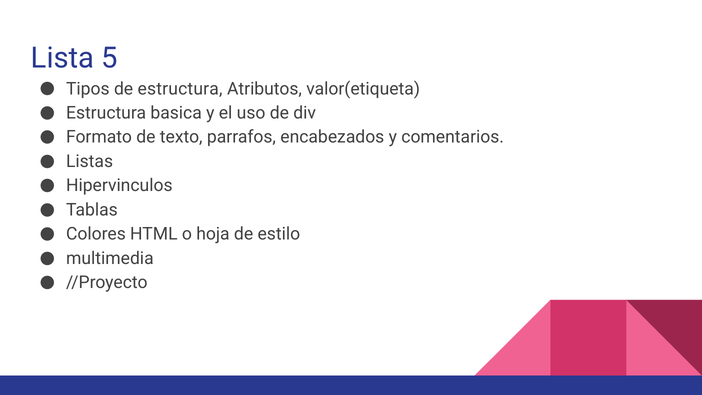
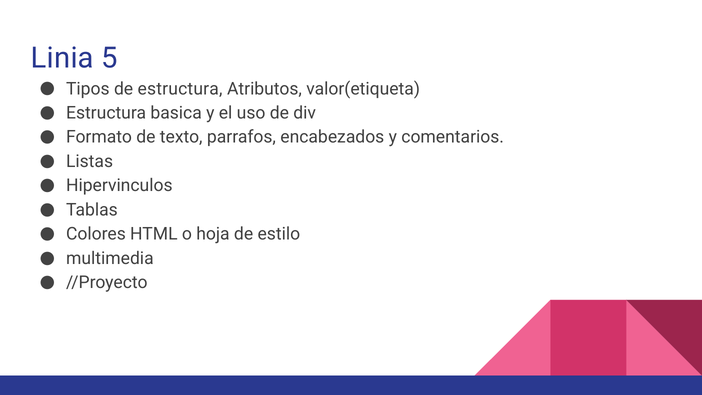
Lista: Lista -> Linia
